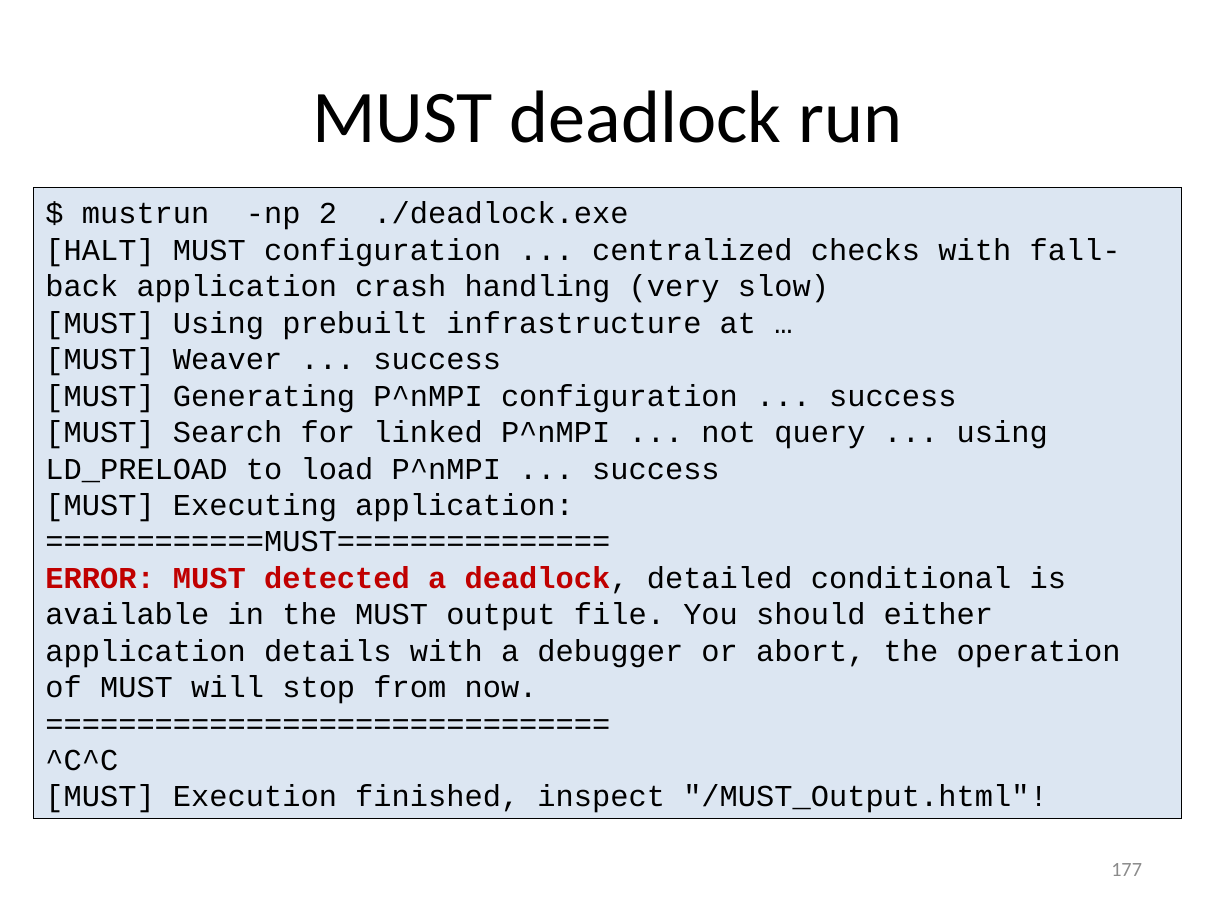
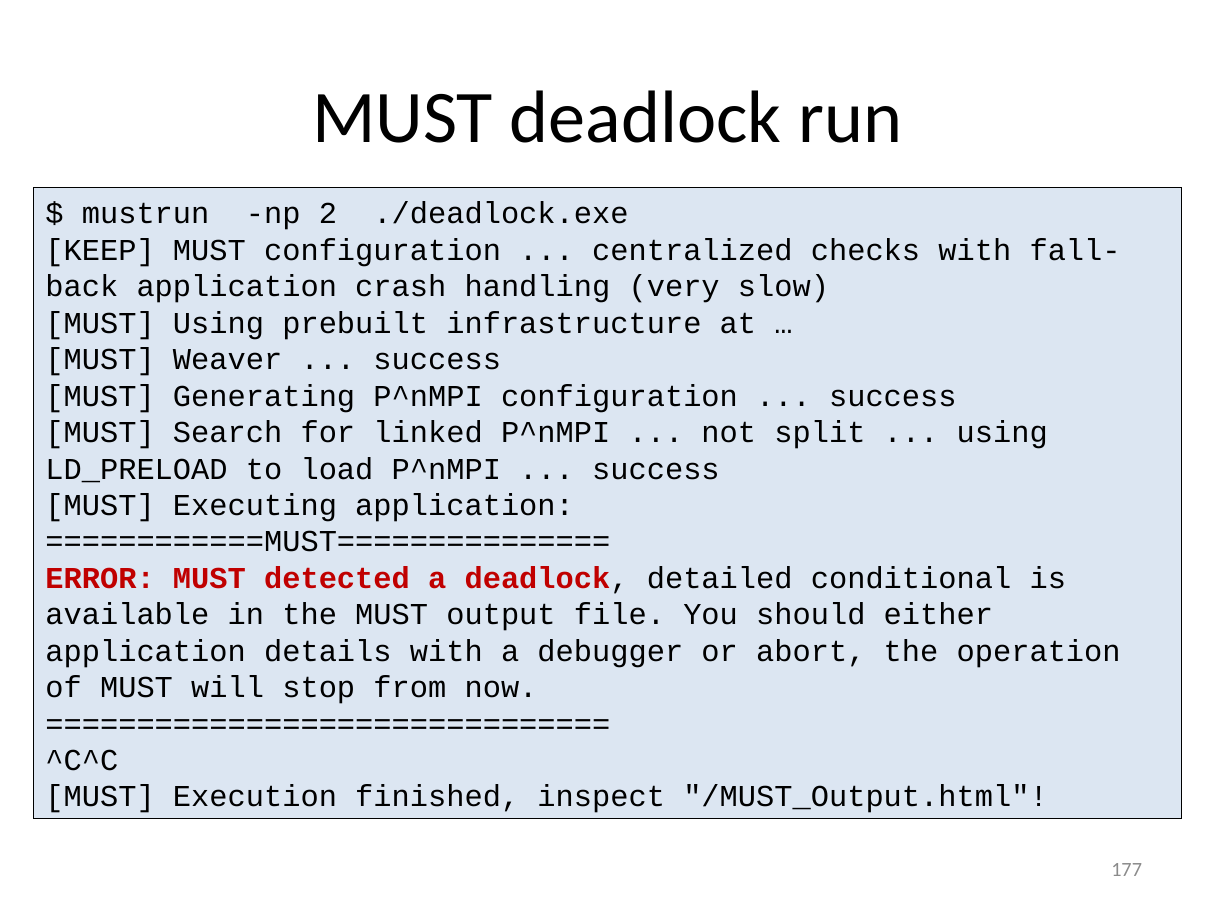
HALT: HALT -> KEEP
query: query -> split
